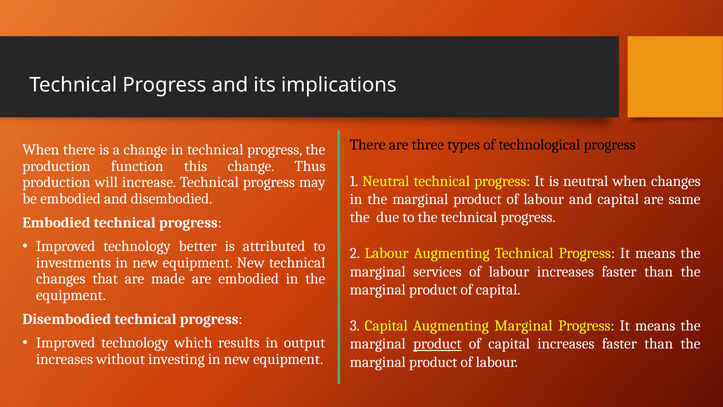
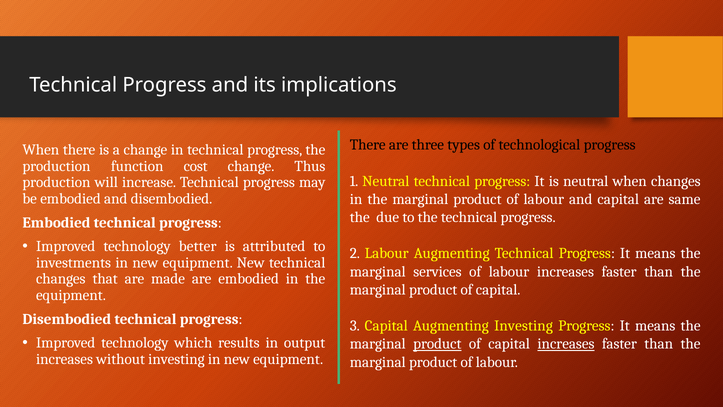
this: this -> cost
Augmenting Marginal: Marginal -> Investing
increases at (566, 344) underline: none -> present
